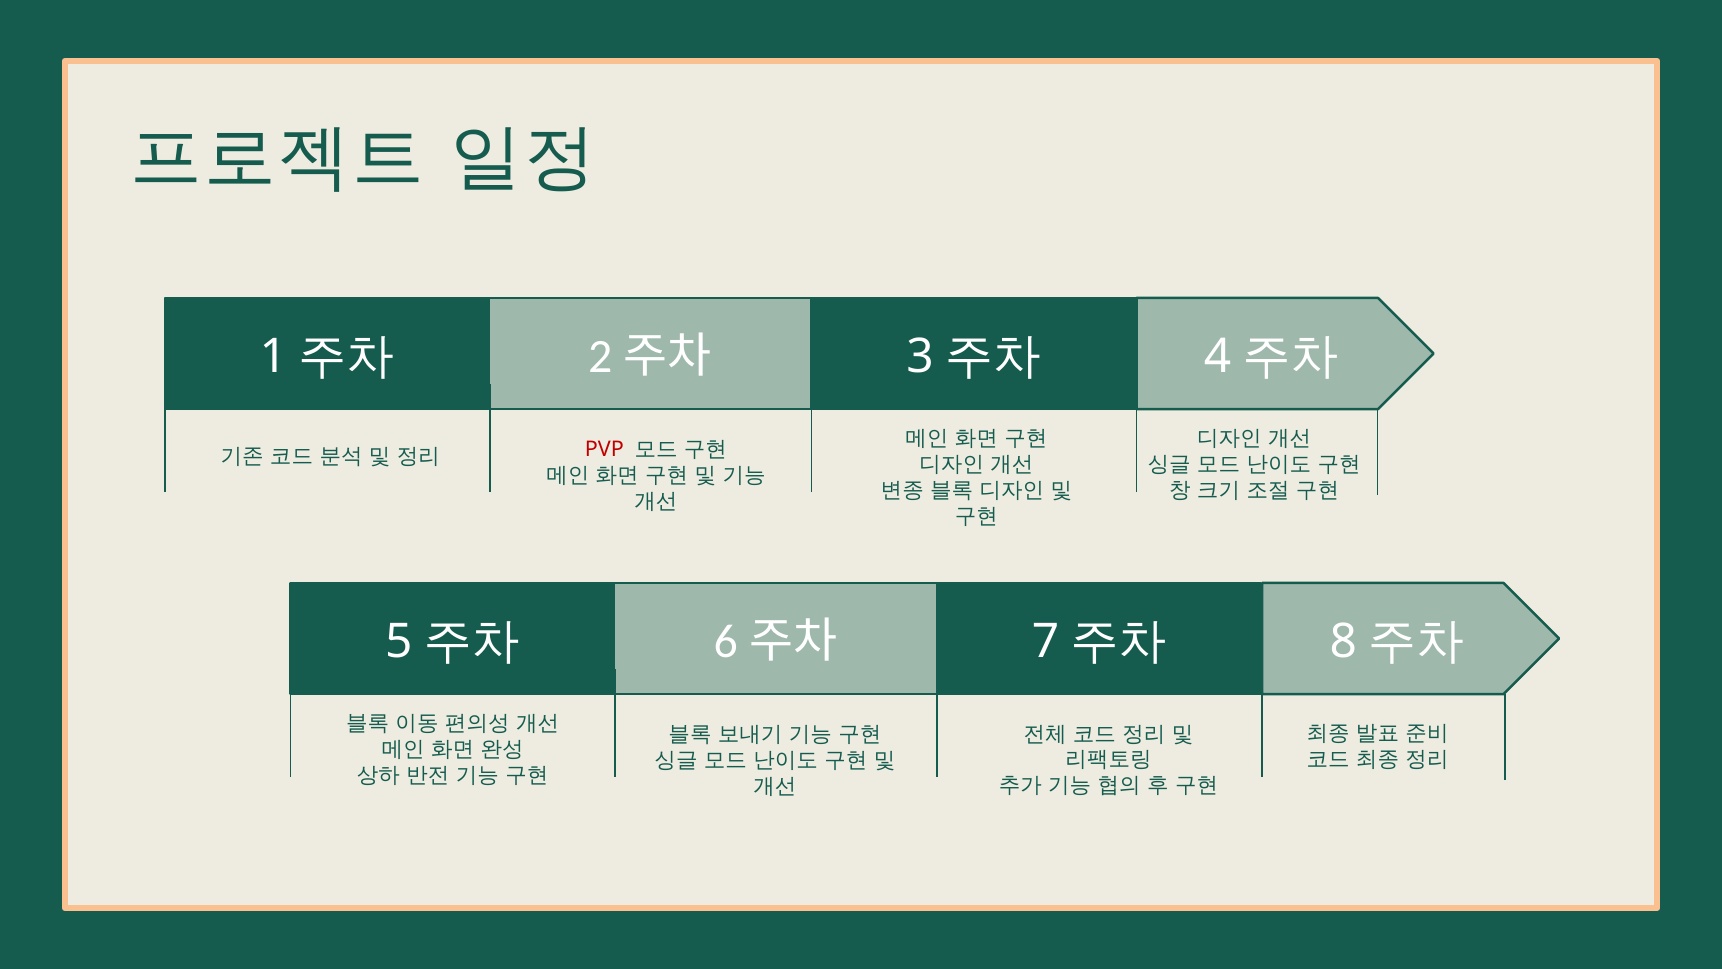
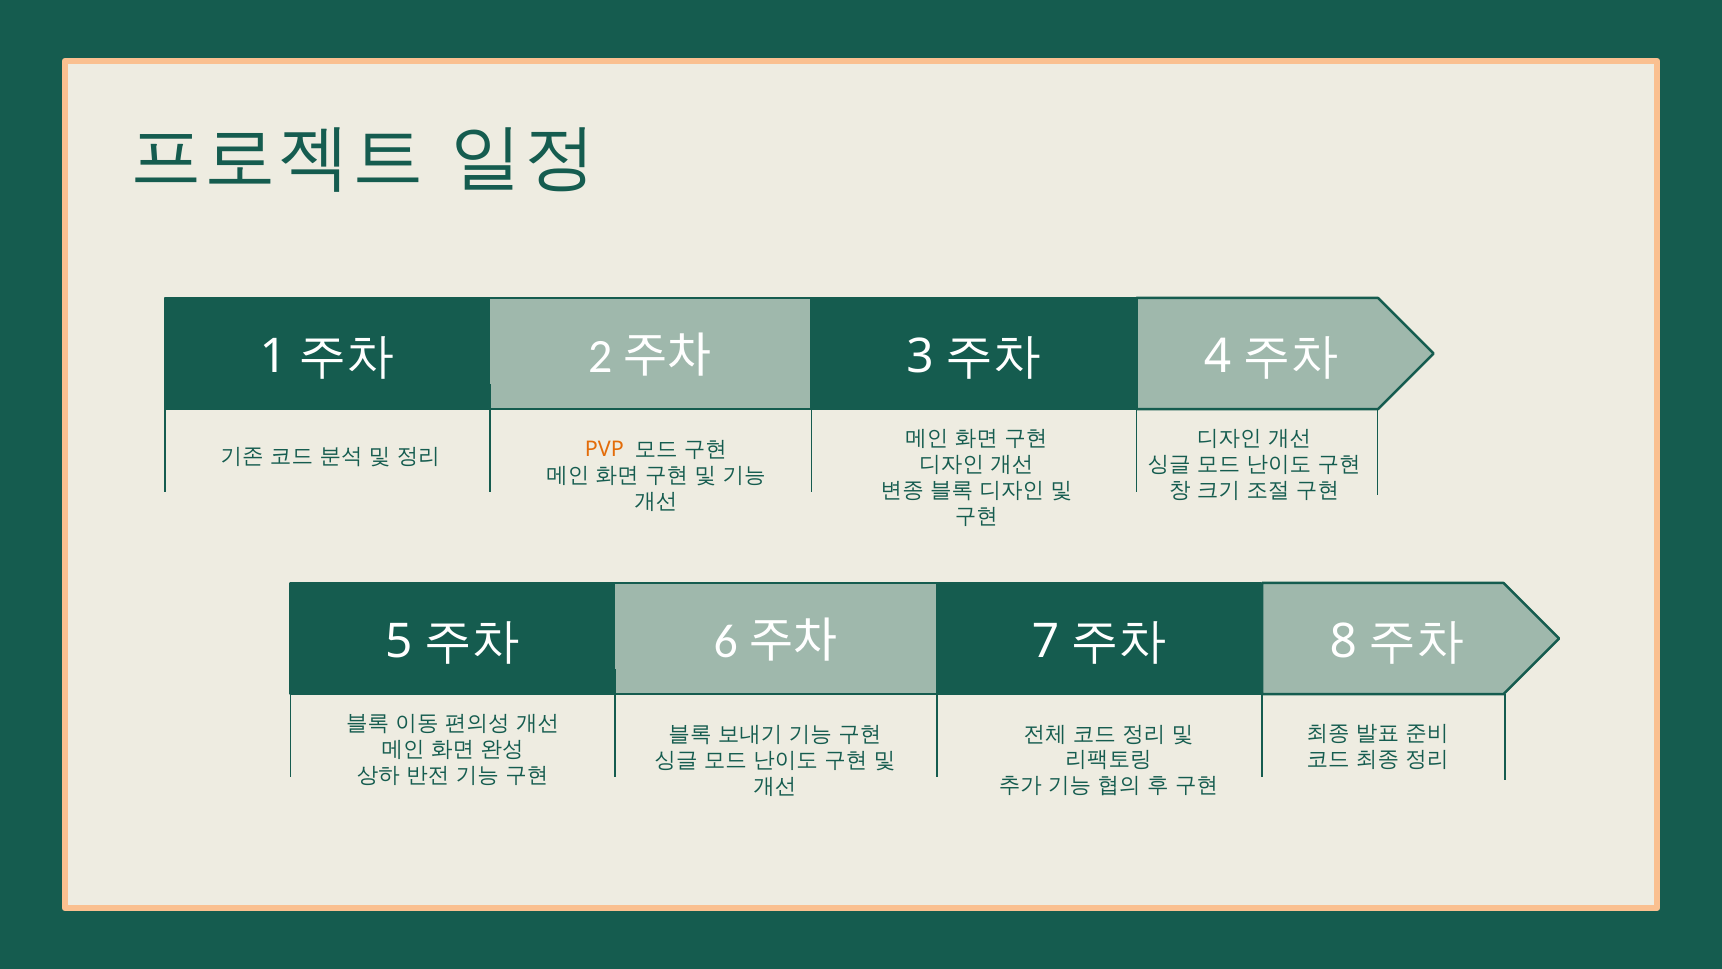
PVP colour: red -> orange
